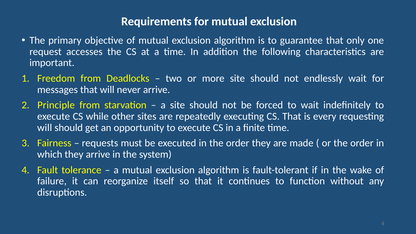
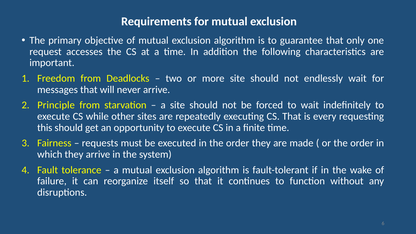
will at (45, 128): will -> this
